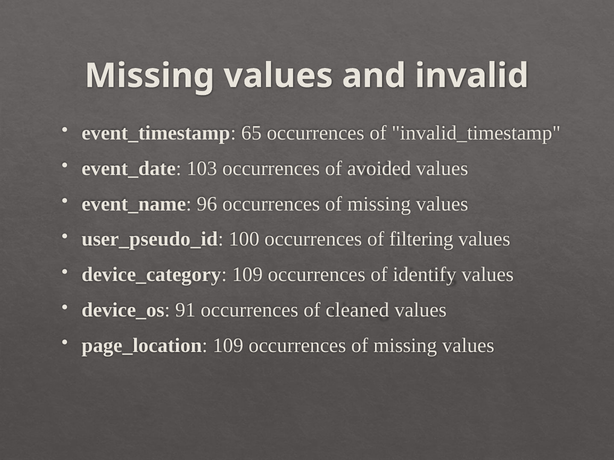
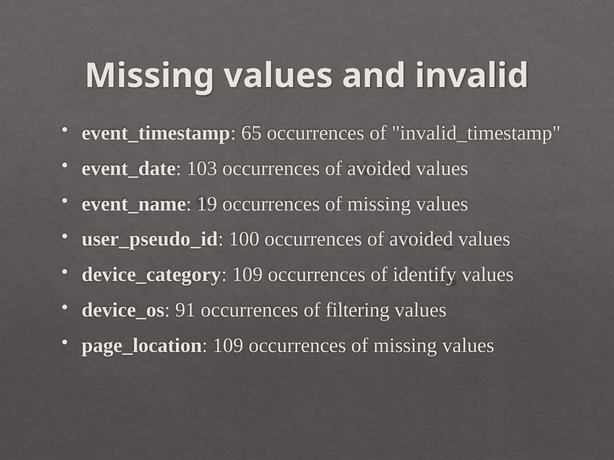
96: 96 -> 19
100 occurrences of filtering: filtering -> avoided
cleaned: cleaned -> filtering
